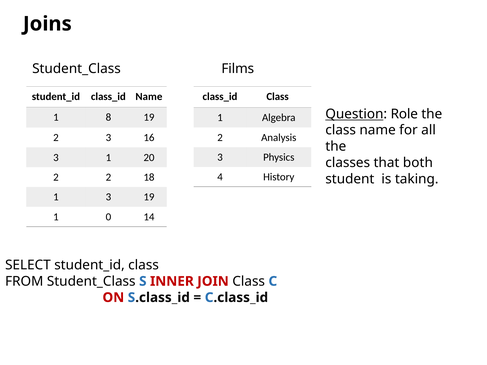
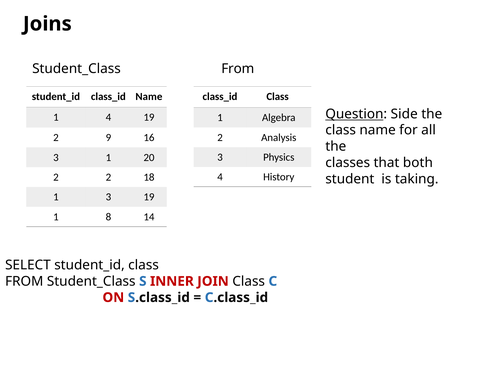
Films at (238, 69): Films -> From
Role: Role -> Side
1 8: 8 -> 4
2 3: 3 -> 9
0: 0 -> 8
